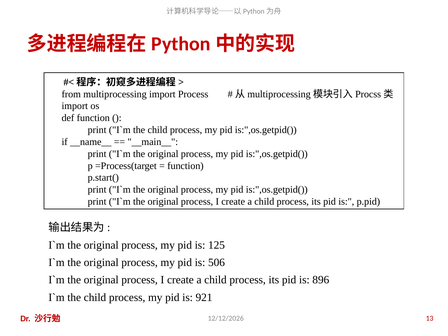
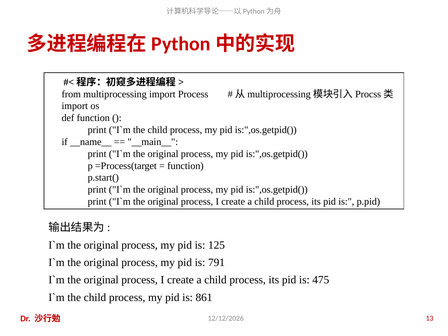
506: 506 -> 791
896: 896 -> 475
921: 921 -> 861
